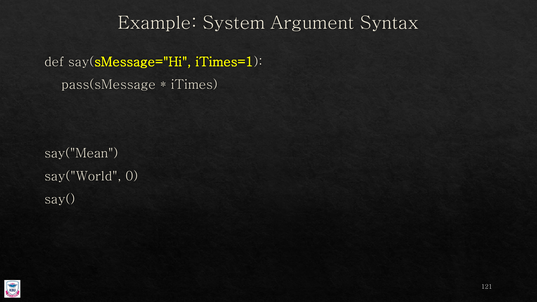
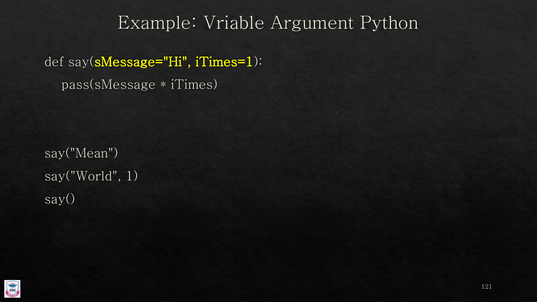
System: System -> Vriable
Syntax: Syntax -> Python
0: 0 -> 1
